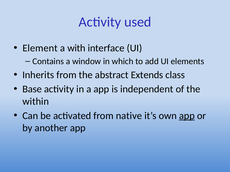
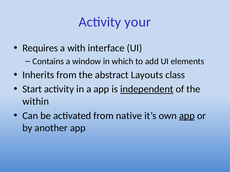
used: used -> your
Element: Element -> Requires
Extends: Extends -> Layouts
Base: Base -> Start
independent underline: none -> present
